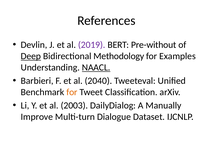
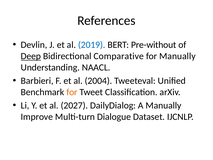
2019 colour: purple -> blue
Methodology: Methodology -> Comparative
for Examples: Examples -> Manually
NAACL underline: present -> none
2040: 2040 -> 2004
2003: 2003 -> 2027
